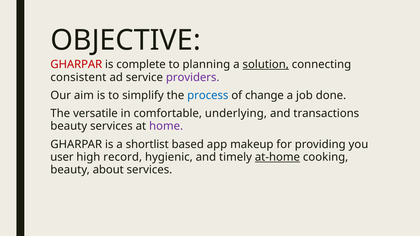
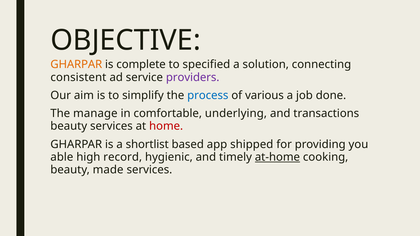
GHARPAR at (76, 65) colour: red -> orange
planning: planning -> specified
solution underline: present -> none
change: change -> various
versatile: versatile -> manage
home colour: purple -> red
makeup: makeup -> shipped
user: user -> able
about: about -> made
